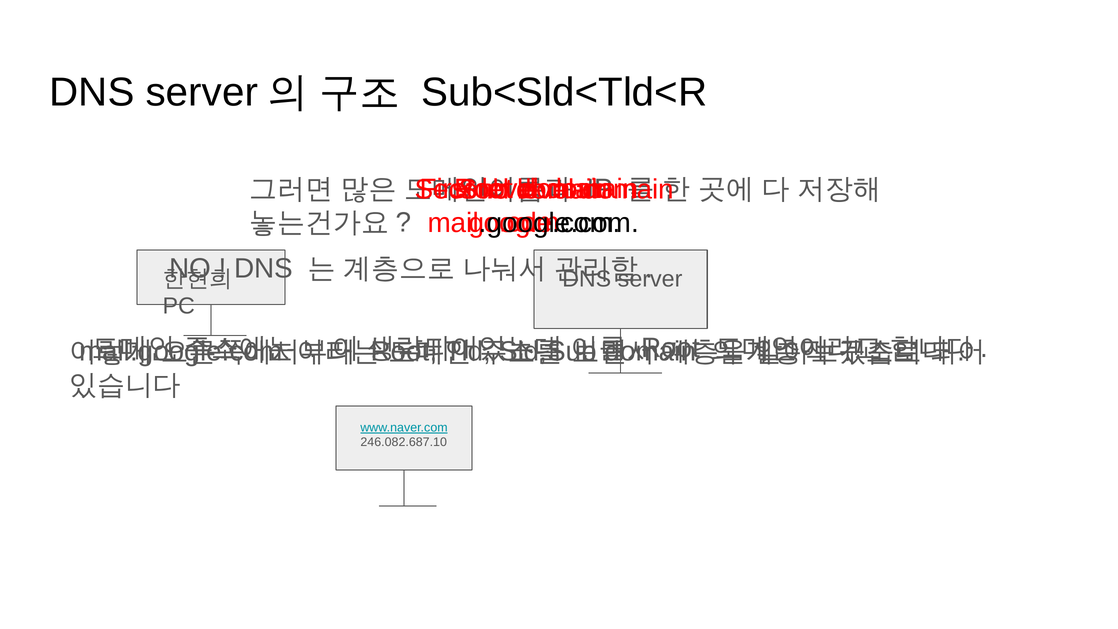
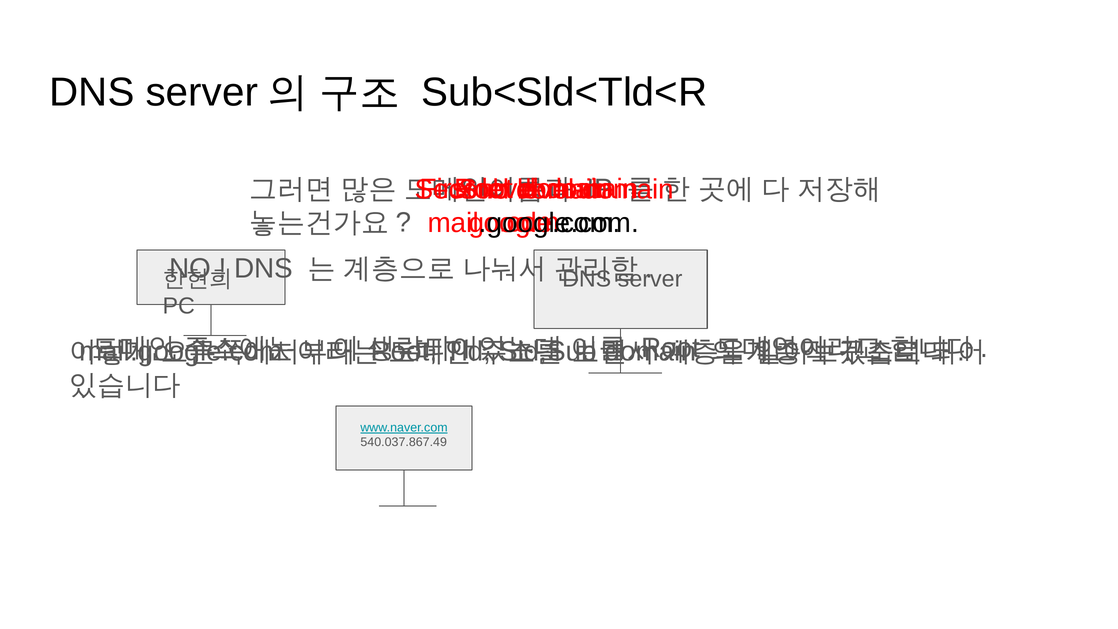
246.082.687.10: 246.082.687.10 -> 540.037.867.49
